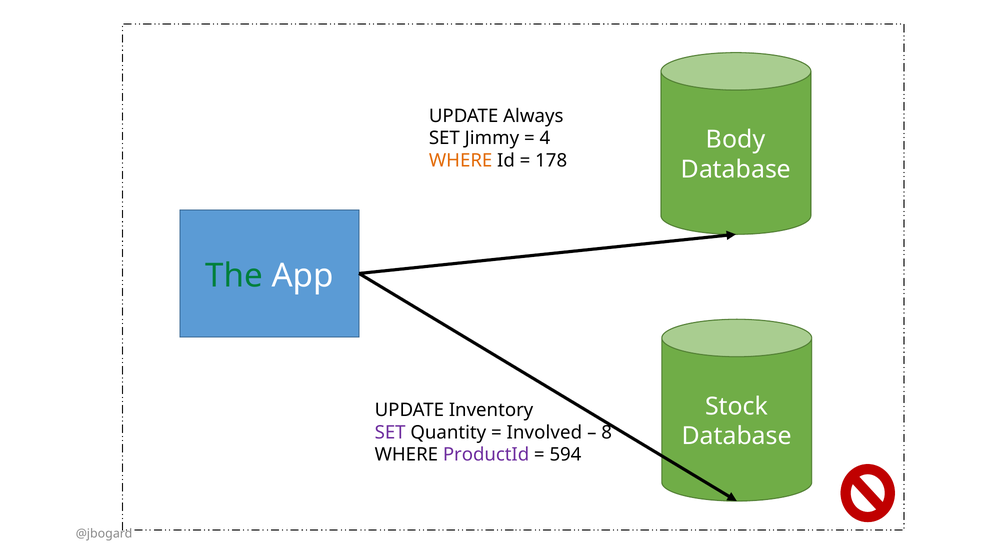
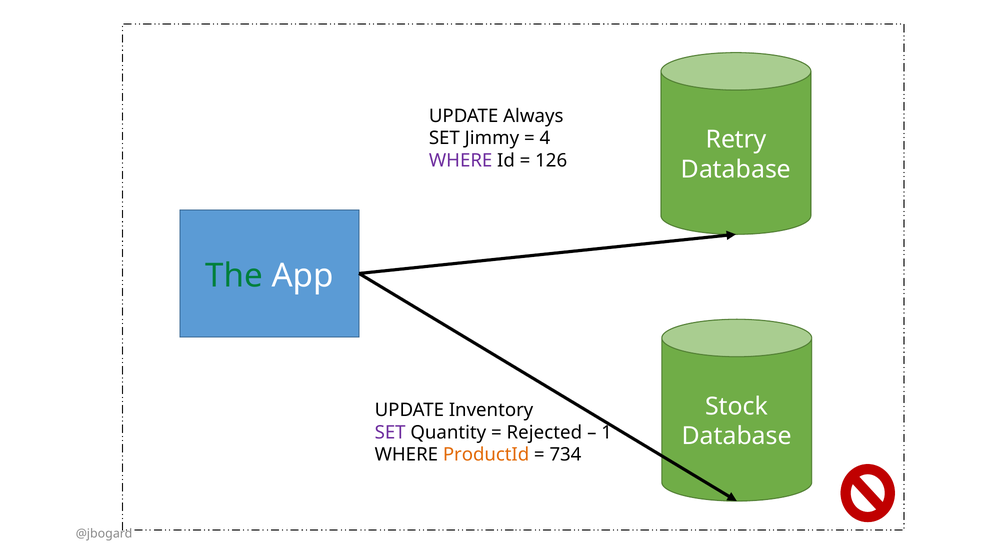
Body: Body -> Retry
WHERE at (461, 161) colour: orange -> purple
178: 178 -> 126
Involved: Involved -> Rejected
8: 8 -> 1
ProductId colour: purple -> orange
594: 594 -> 734
